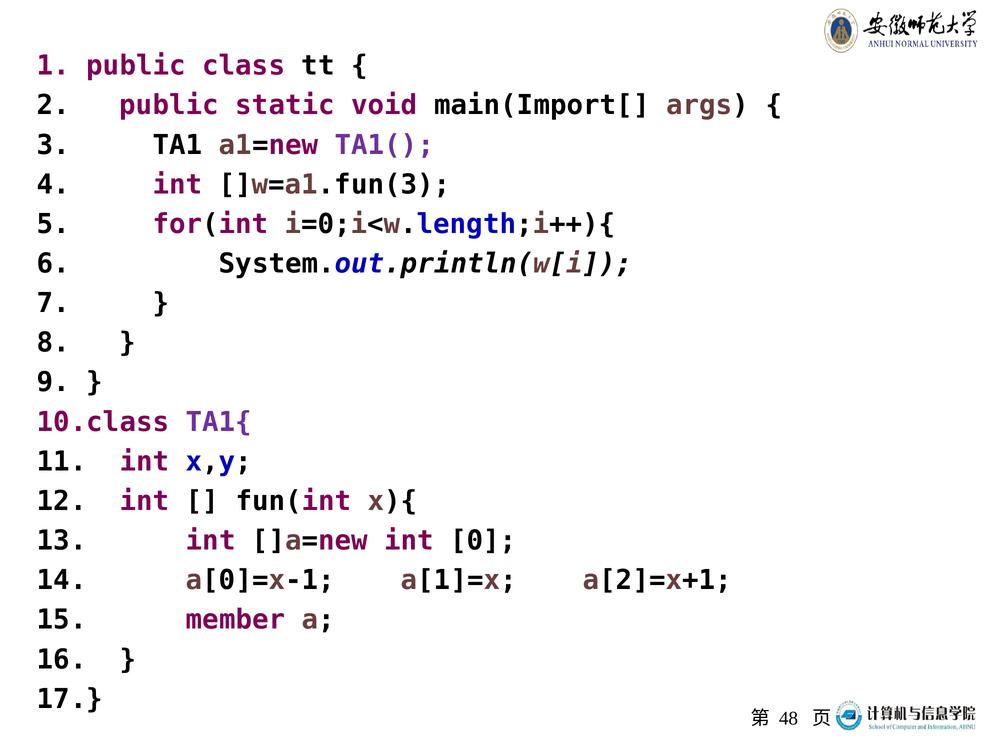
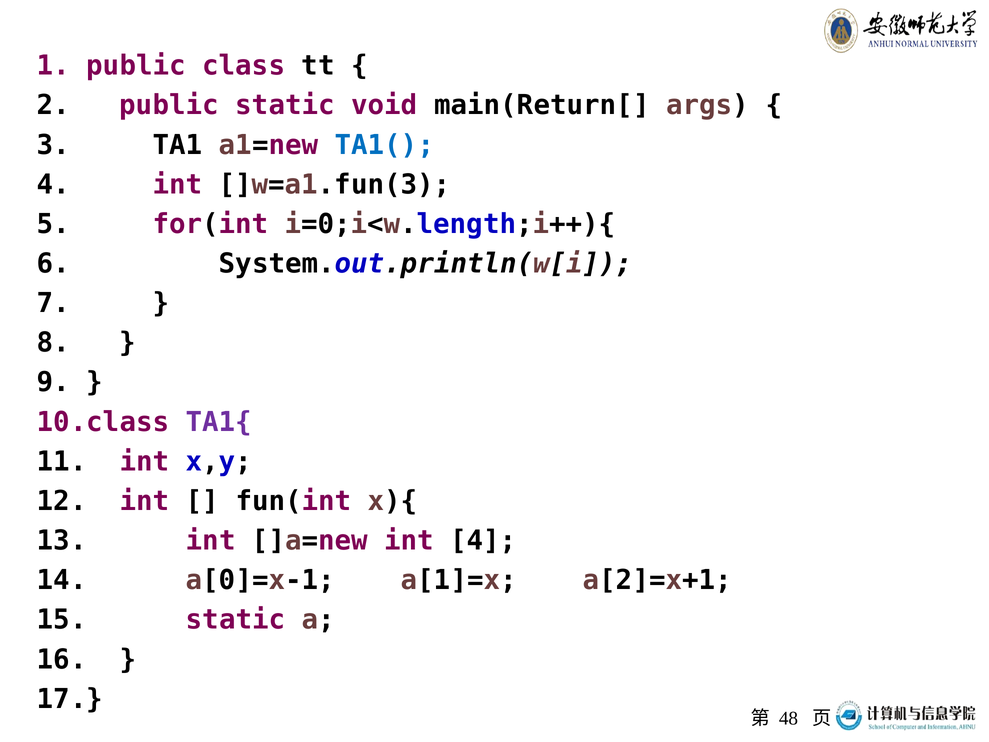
main(Import[: main(Import[ -> main(Return[
TA1( colour: purple -> blue
int 0: 0 -> 4
member at (236, 620): member -> static
